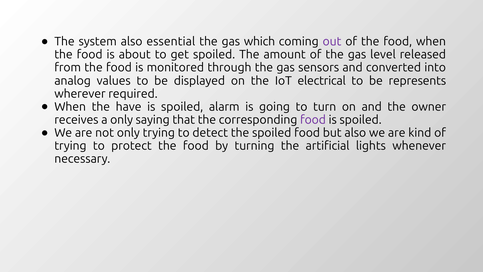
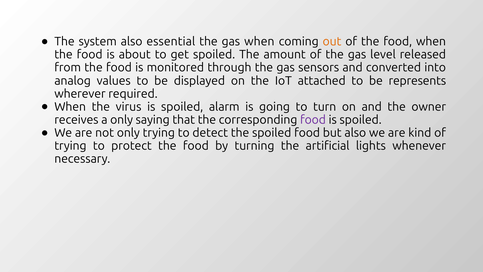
gas which: which -> when
out colour: purple -> orange
electrical: electrical -> attached
have: have -> virus
